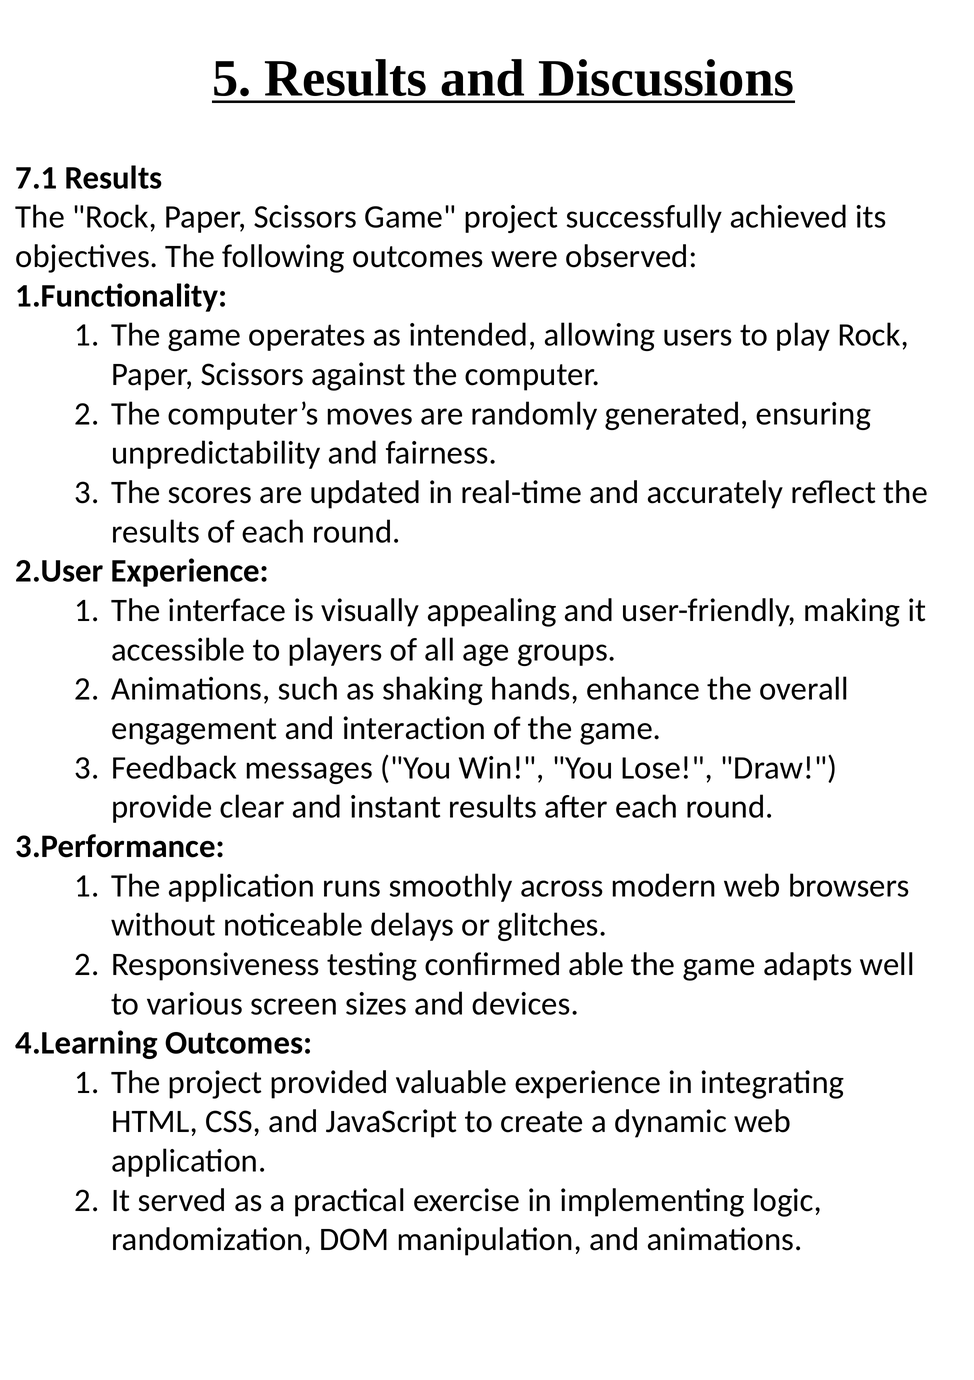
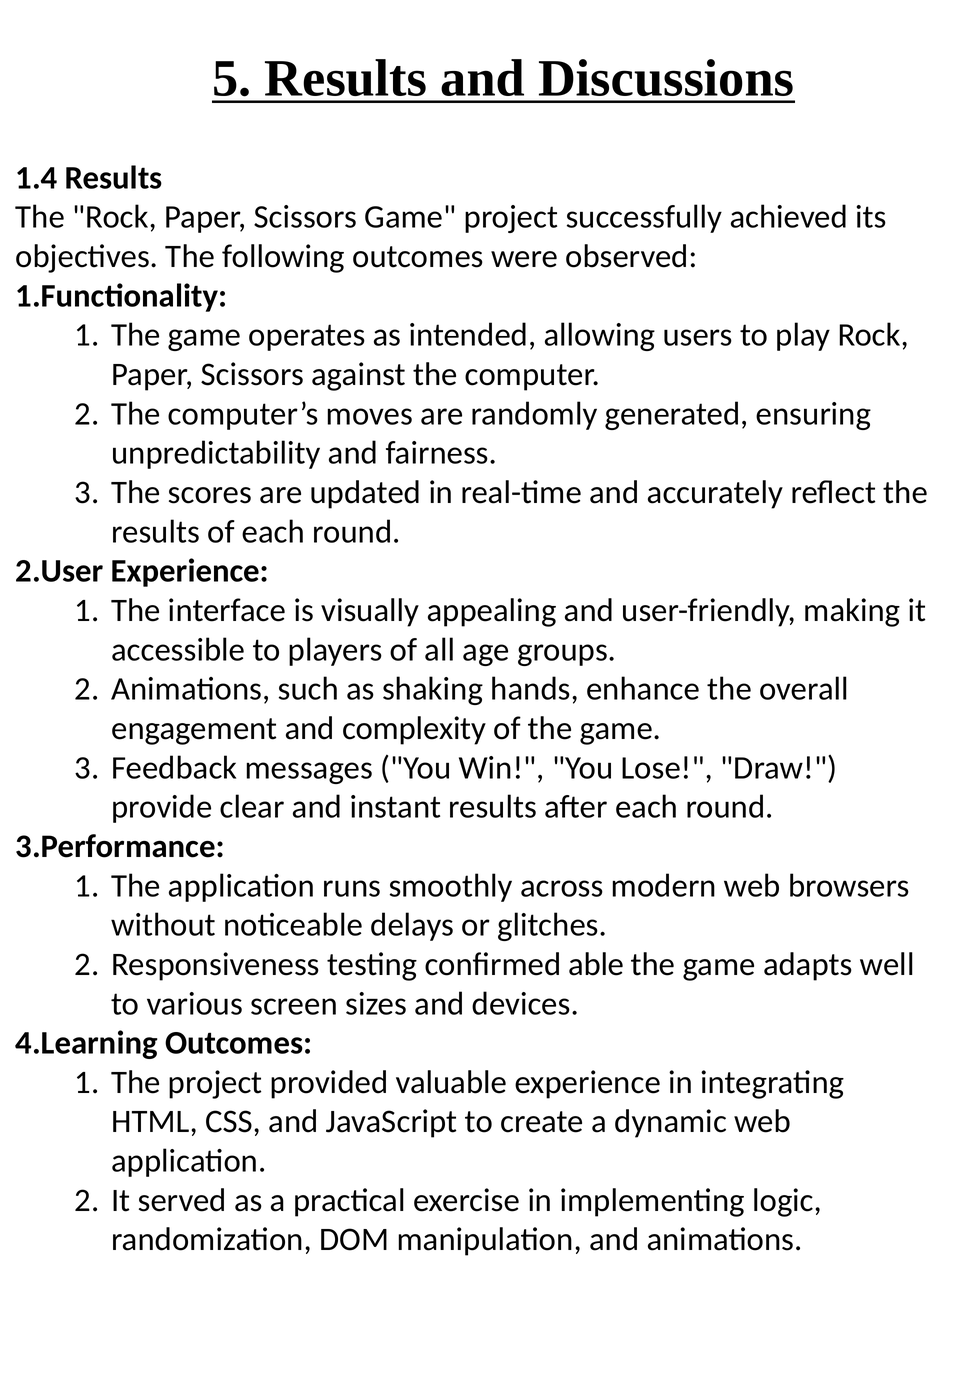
7.1: 7.1 -> 1.4
interaction: interaction -> complexity
